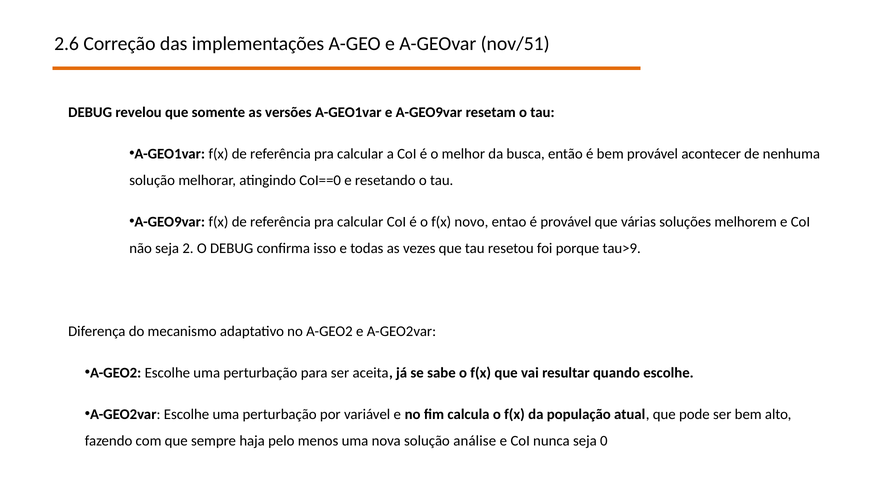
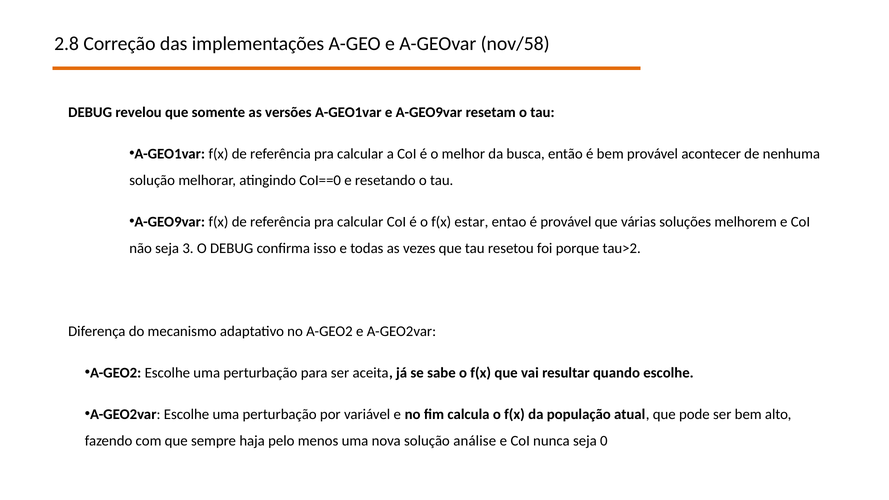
2.6: 2.6 -> 2.8
nov/51: nov/51 -> nov/58
novo: novo -> estar
2: 2 -> 3
tau>9: tau>9 -> tau>2
